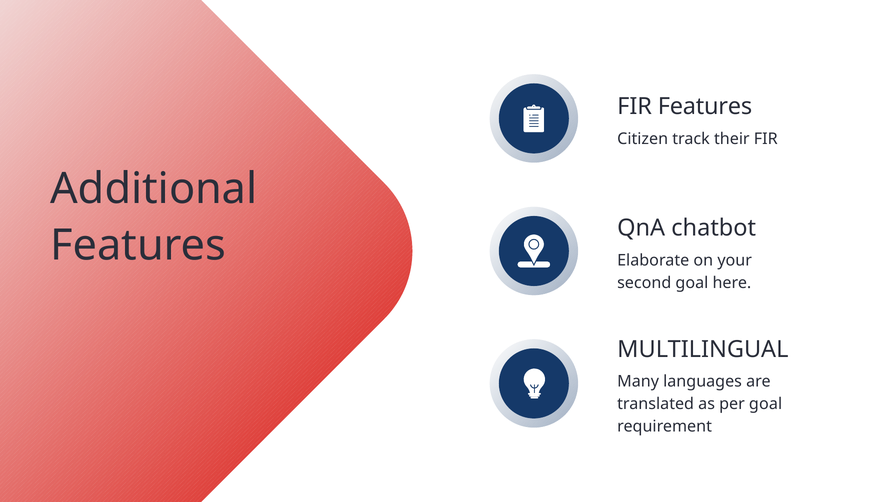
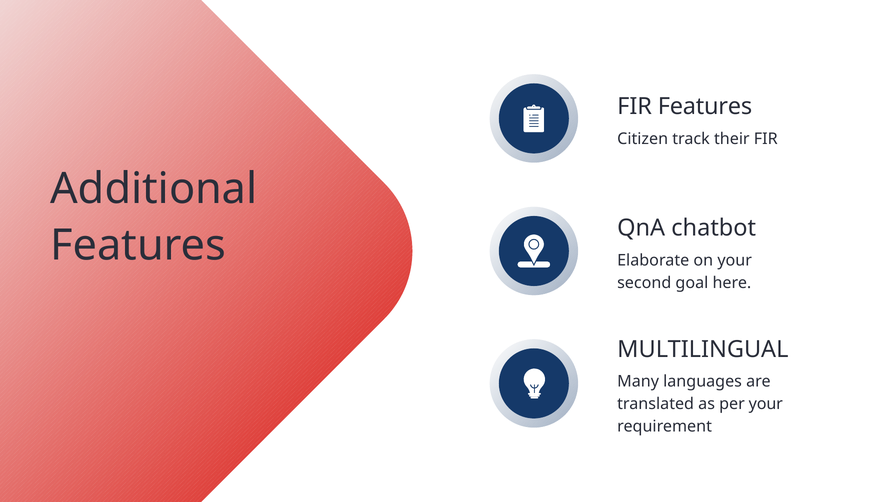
per goal: goal -> your
